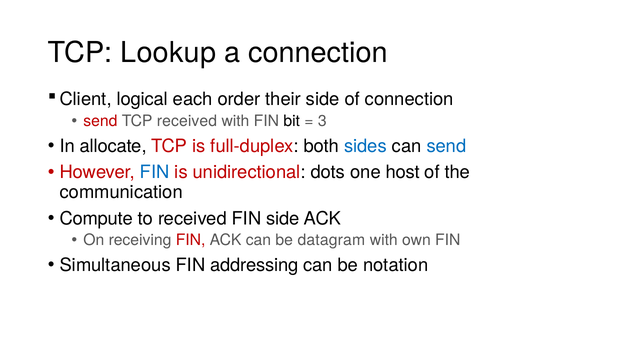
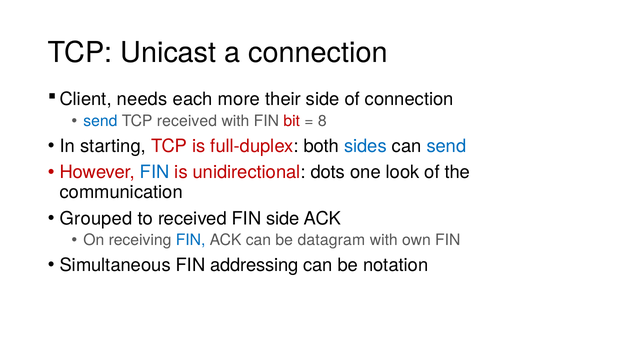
Lookup: Lookup -> Unicast
logical: logical -> needs
order: order -> more
send at (100, 121) colour: red -> blue
bit colour: black -> red
3: 3 -> 8
allocate: allocate -> starting
host: host -> look
Compute: Compute -> Grouped
FIN at (191, 240) colour: red -> blue
